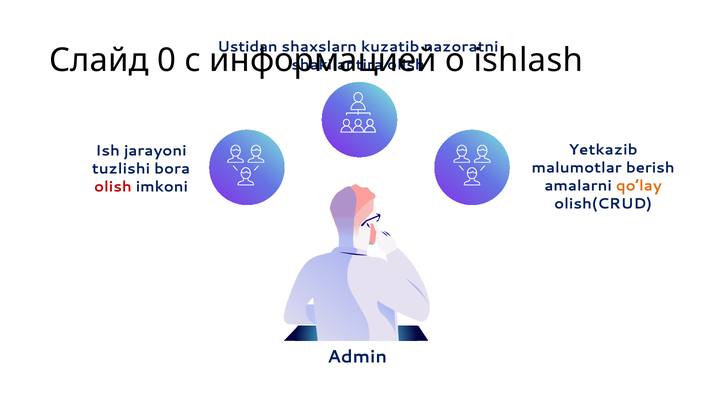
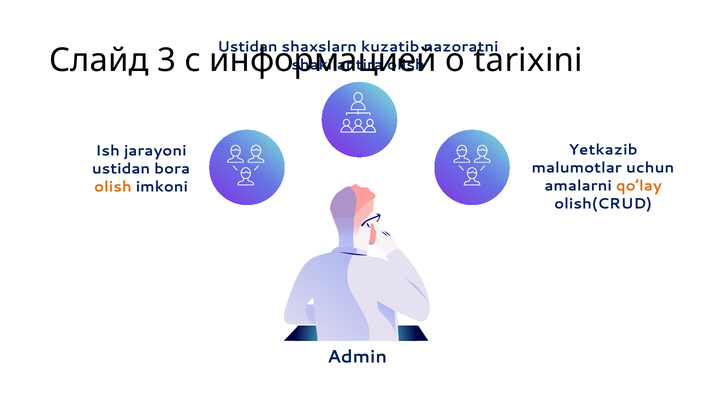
0: 0 -> 3
ishlash: ishlash -> tarixini
berish: berish -> uchun
tuzlishi at (121, 169): tuzlishi -> ustidan
olish at (113, 187) colour: red -> orange
